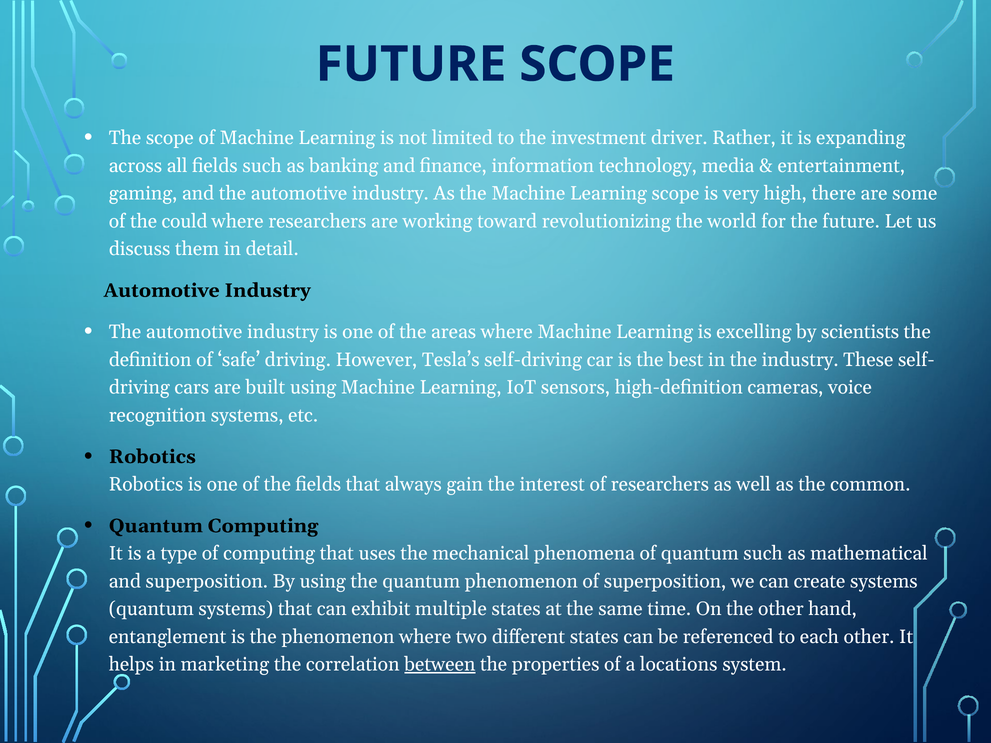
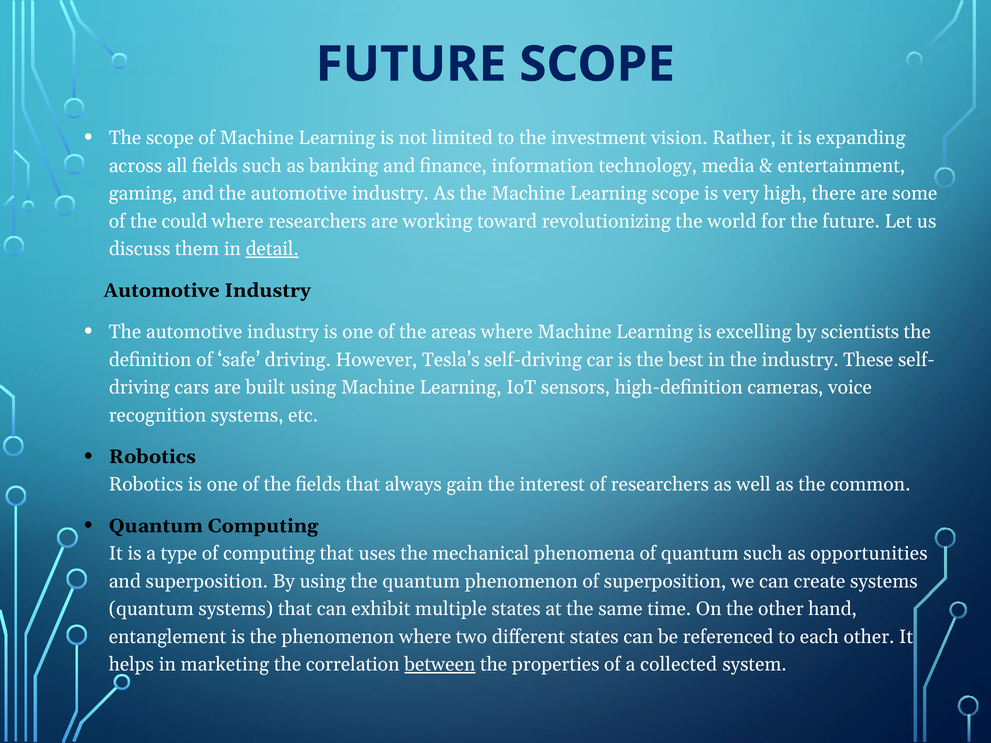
driver: driver -> vision
detail underline: none -> present
mathematical: mathematical -> opportunities
locations: locations -> collected
